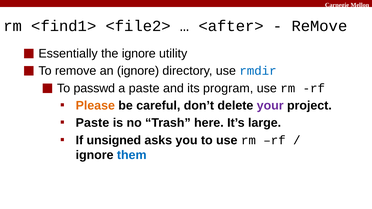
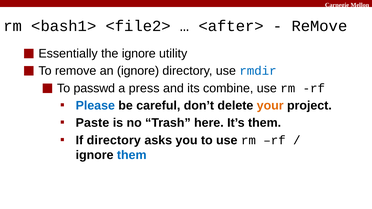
<find1>: <find1> -> <bash1>
a paste: paste -> press
program: program -> combine
Please colour: orange -> blue
your colour: purple -> orange
It’s large: large -> them
If unsigned: unsigned -> directory
